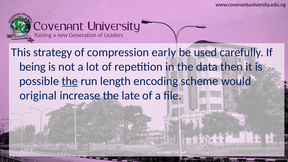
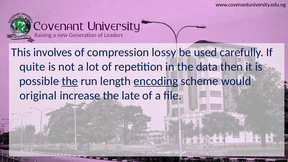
strategy: strategy -> involves
early: early -> lossy
being: being -> quite
encoding underline: none -> present
